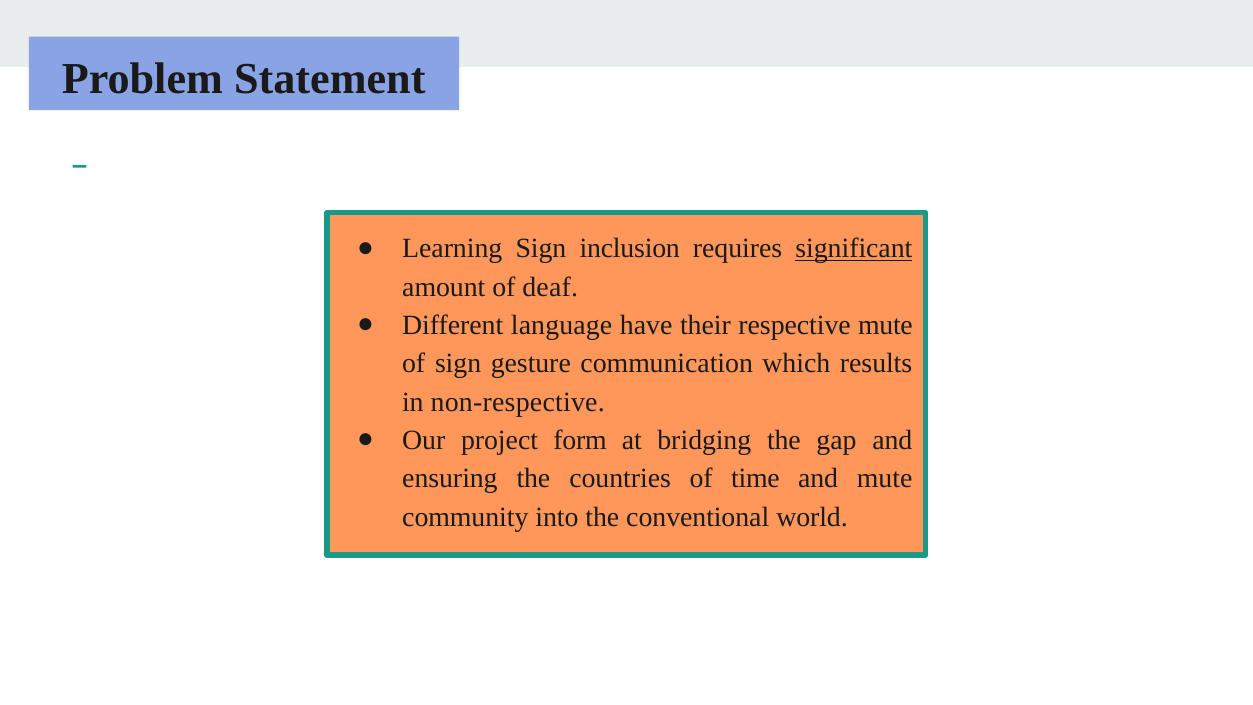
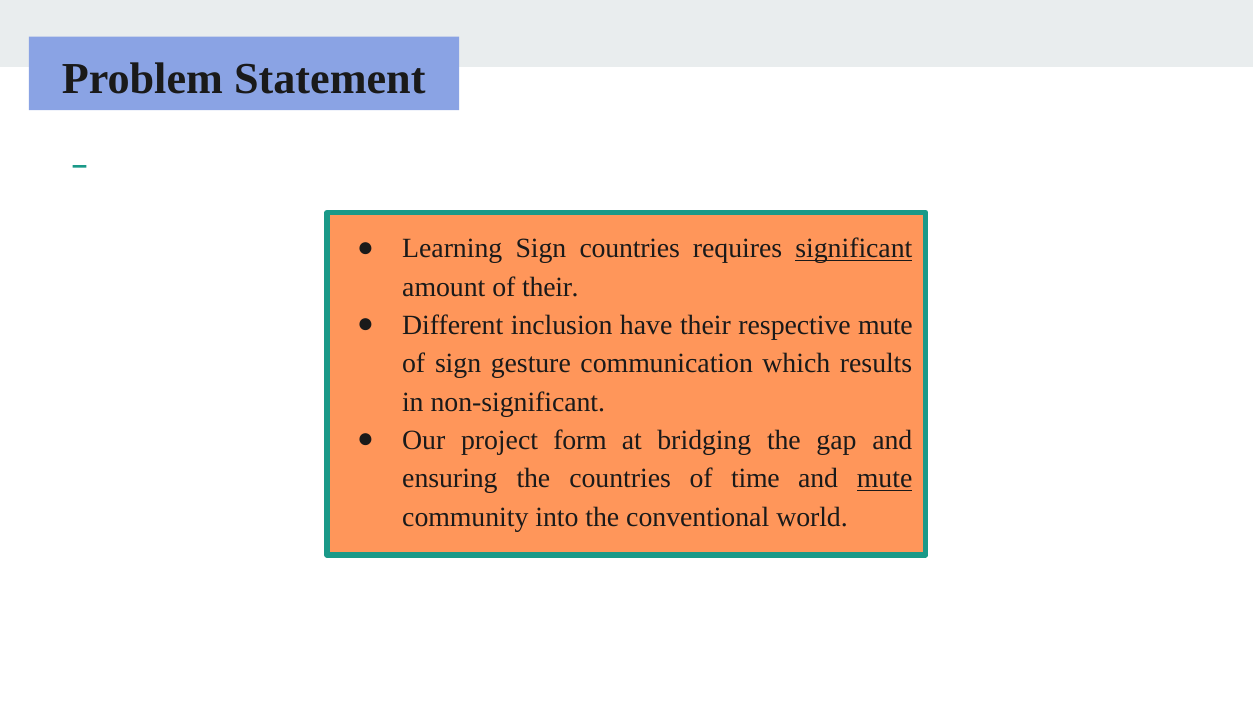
Sign inclusion: inclusion -> countries
of deaf: deaf -> their
language: language -> inclusion
non-respective: non-respective -> non-significant
mute at (885, 479) underline: none -> present
